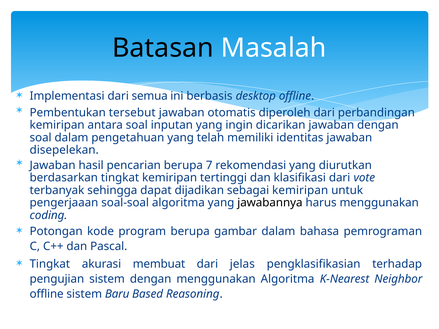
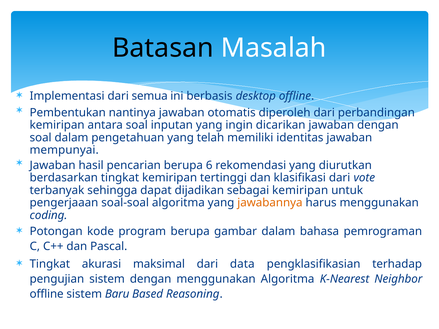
tersebut: tersebut -> nantinya
disepelekan: disepelekan -> mempunyai
7: 7 -> 6
jawabannya colour: black -> orange
membuat: membuat -> maksimal
jelas: jelas -> data
